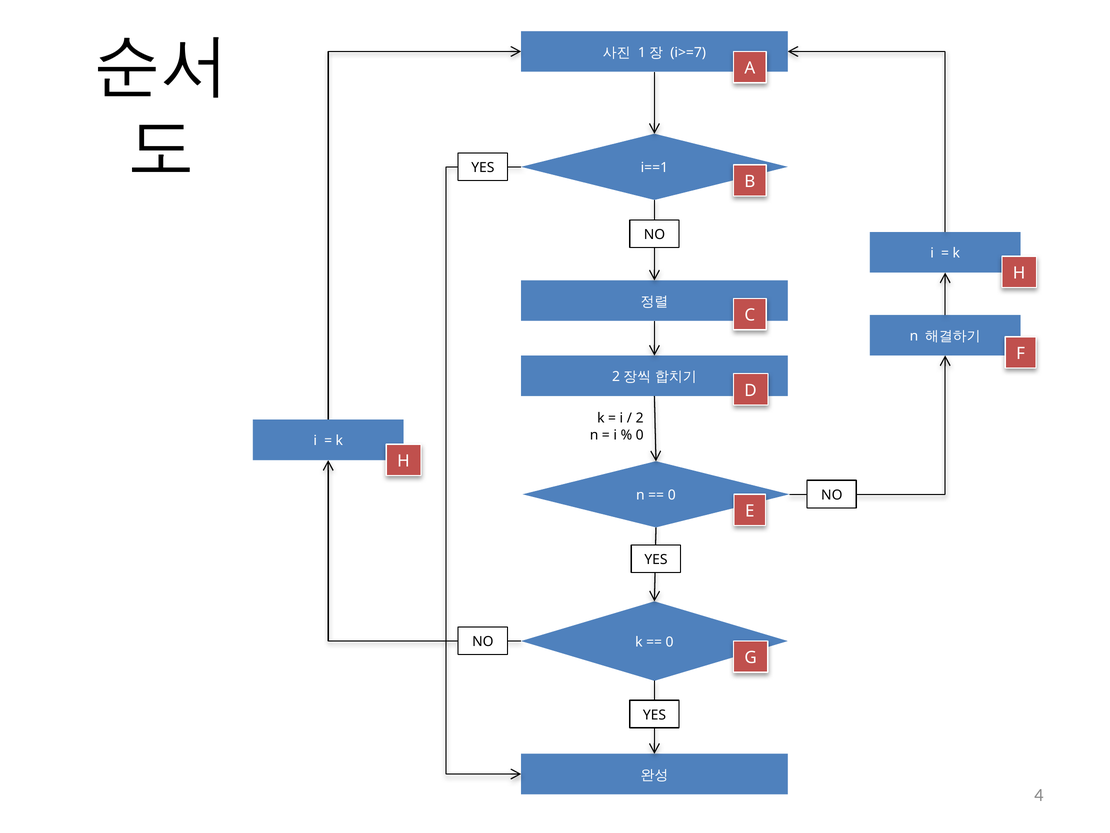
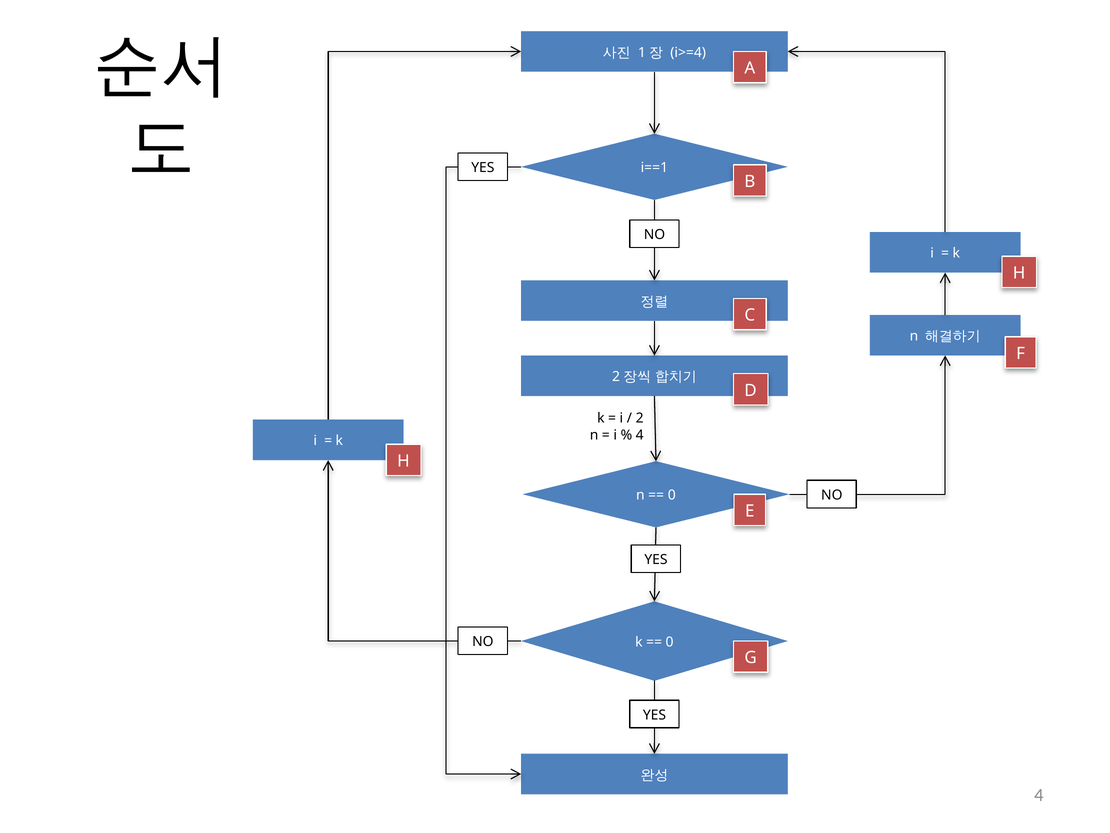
i>=7: i>=7 -> i>=4
0 at (640, 435): 0 -> 4
